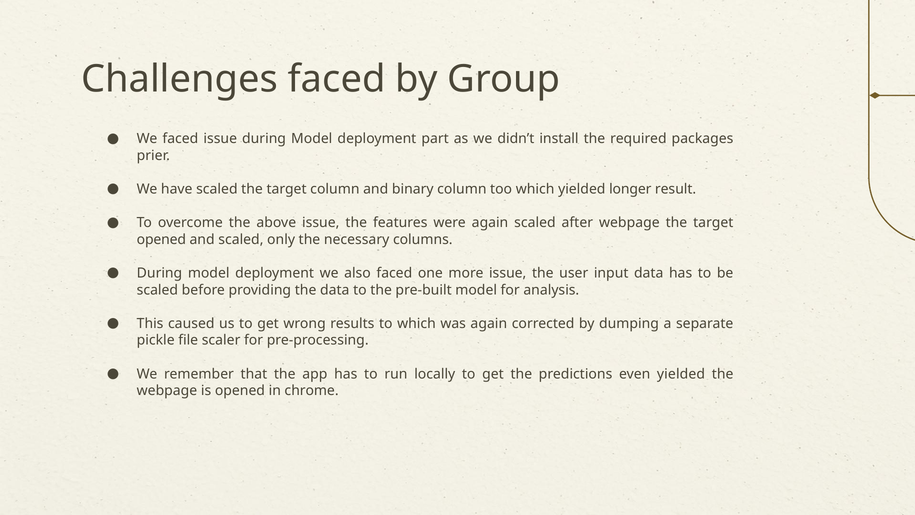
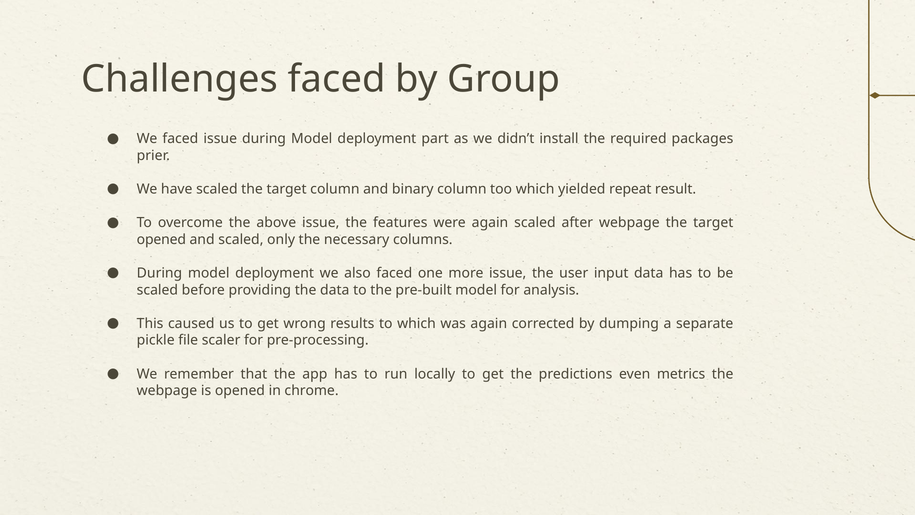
longer: longer -> repeat
even yielded: yielded -> metrics
